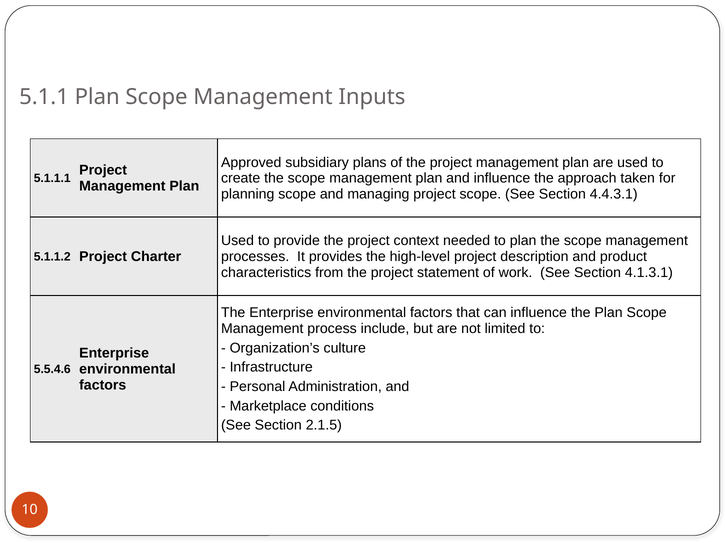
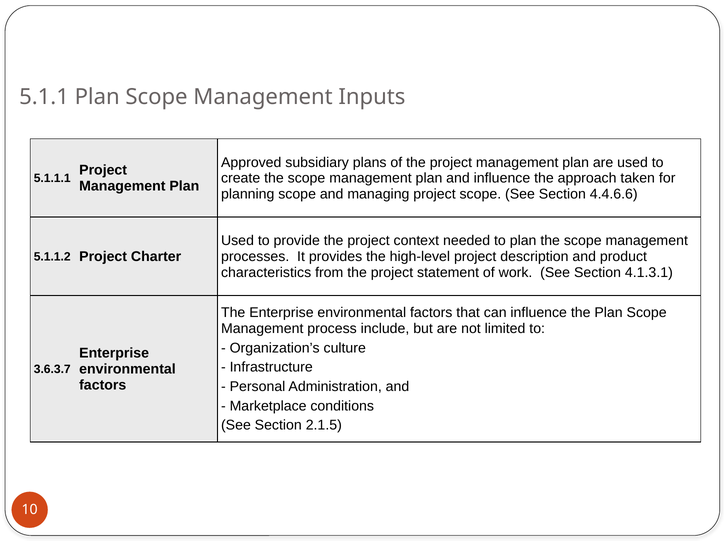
4.4.3.1: 4.4.3.1 -> 4.4.6.6
5.5.4.6: 5.5.4.6 -> 3.6.3.7
